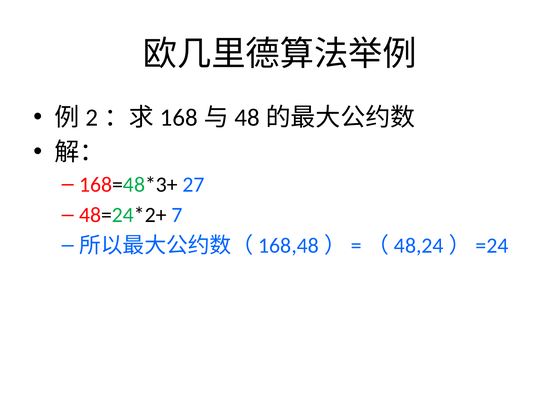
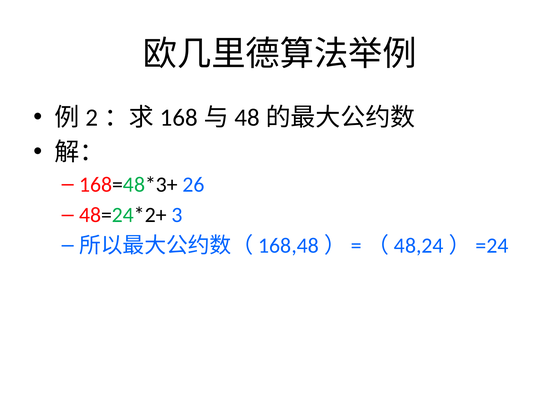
27: 27 -> 26
7: 7 -> 3
